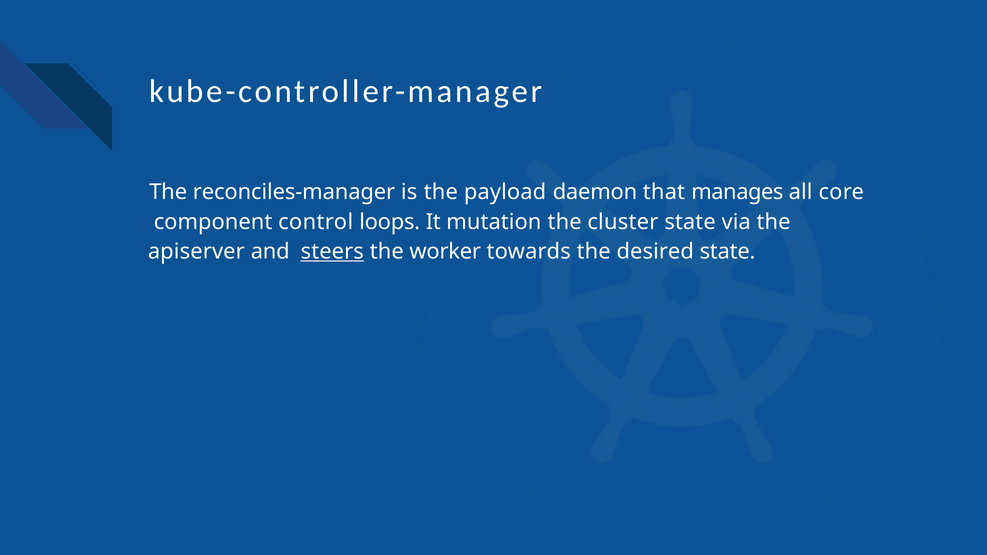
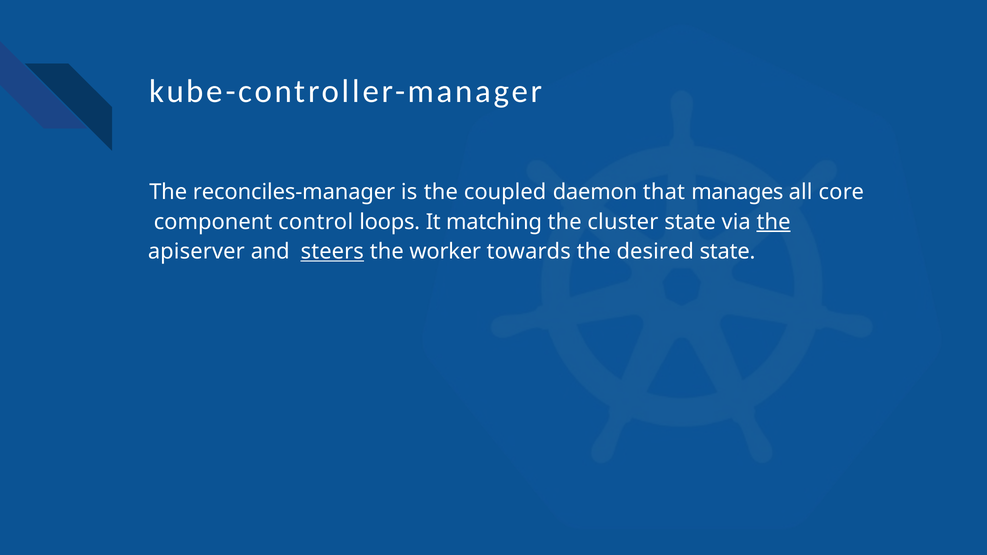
payload: payload -> coupled
mutation: mutation -> matching
the at (774, 222) underline: none -> present
